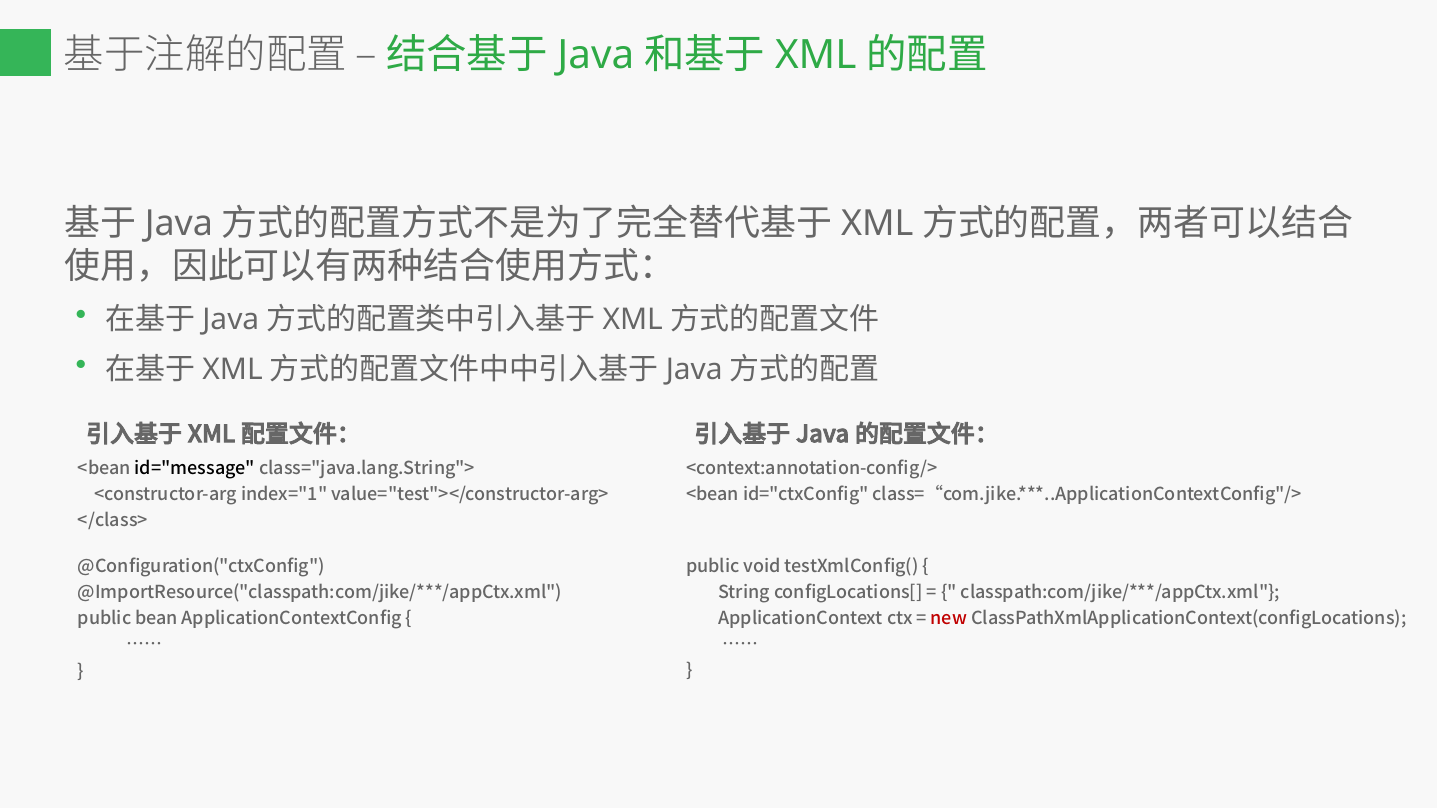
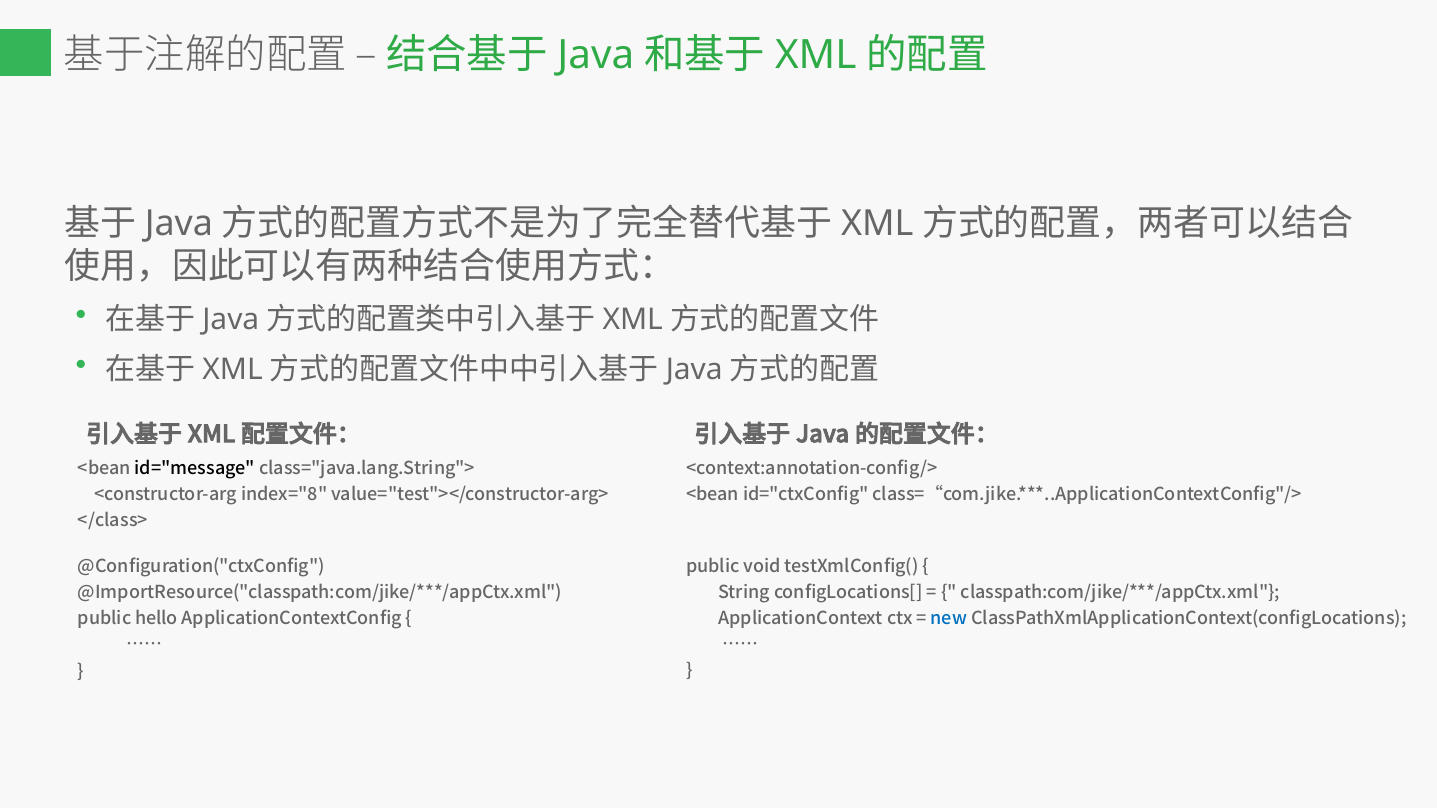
index="1: index="1 -> index="8
bean: bean -> hello
new colour: red -> blue
